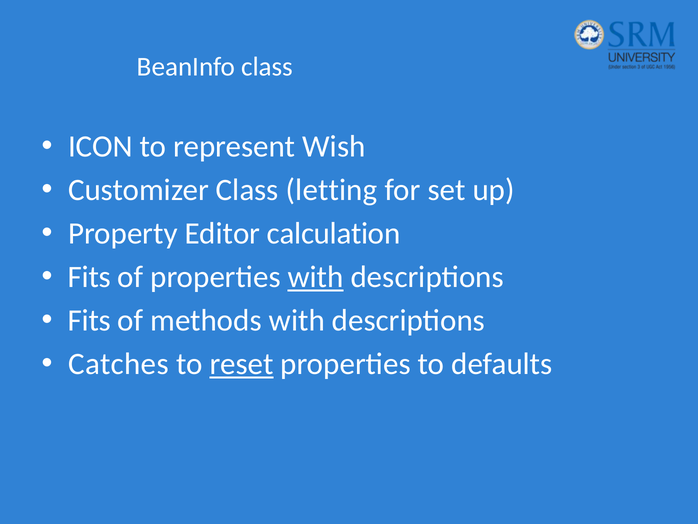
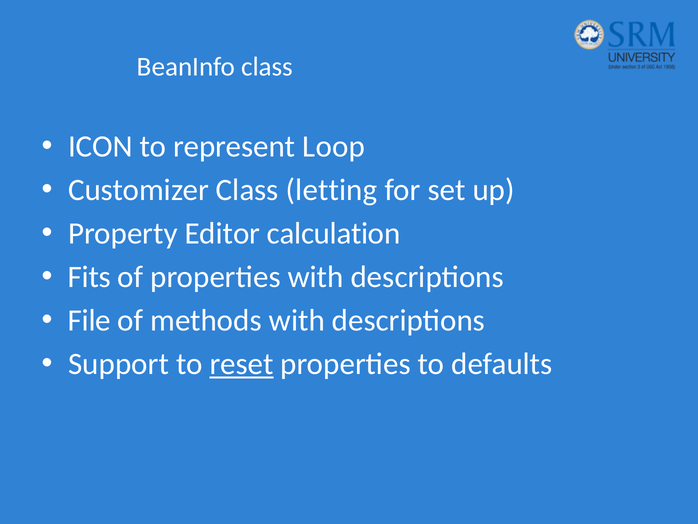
Wish: Wish -> Loop
with at (316, 277) underline: present -> none
Fits at (89, 320): Fits -> File
Catches: Catches -> Support
